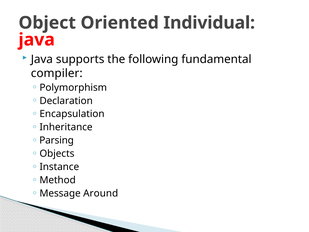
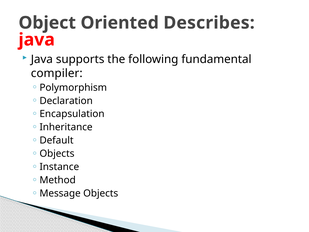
Individual: Individual -> Describes
Parsing: Parsing -> Default
Message Around: Around -> Objects
